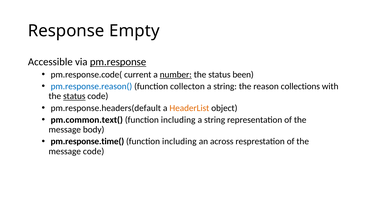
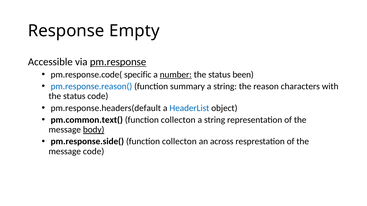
current: current -> specific
collecton: collecton -> summary
collections: collections -> characters
status at (74, 96) underline: present -> none
HeaderList colour: orange -> blue
including at (178, 120): including -> collecton
body underline: none -> present
pm.response.time(: pm.response.time( -> pm.response.side(
including at (179, 142): including -> collecton
